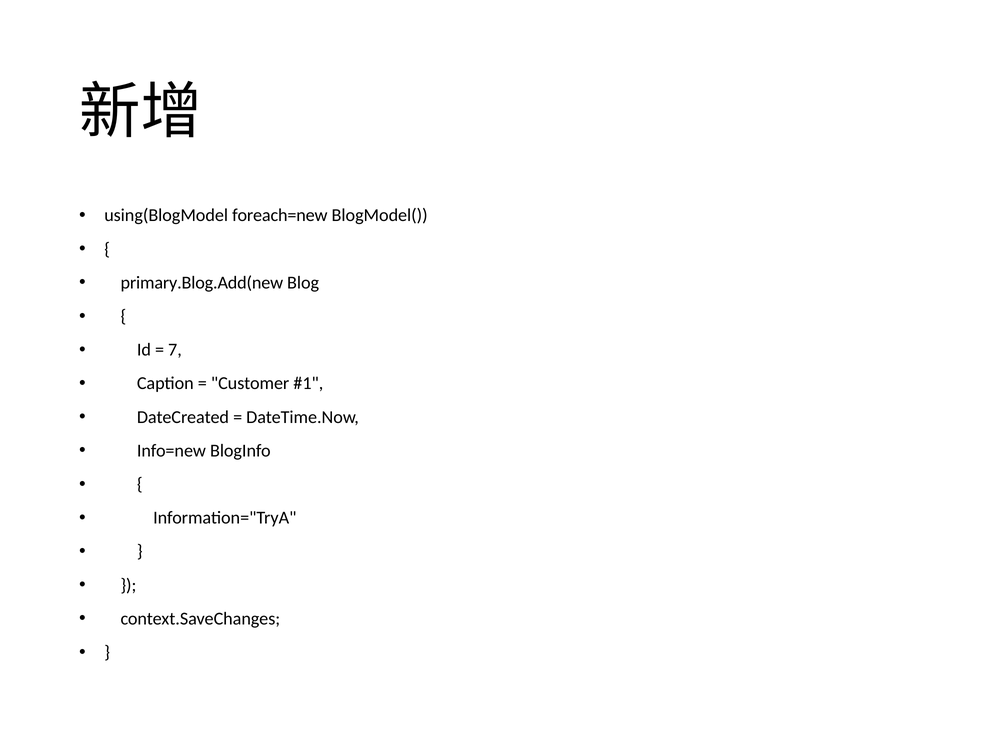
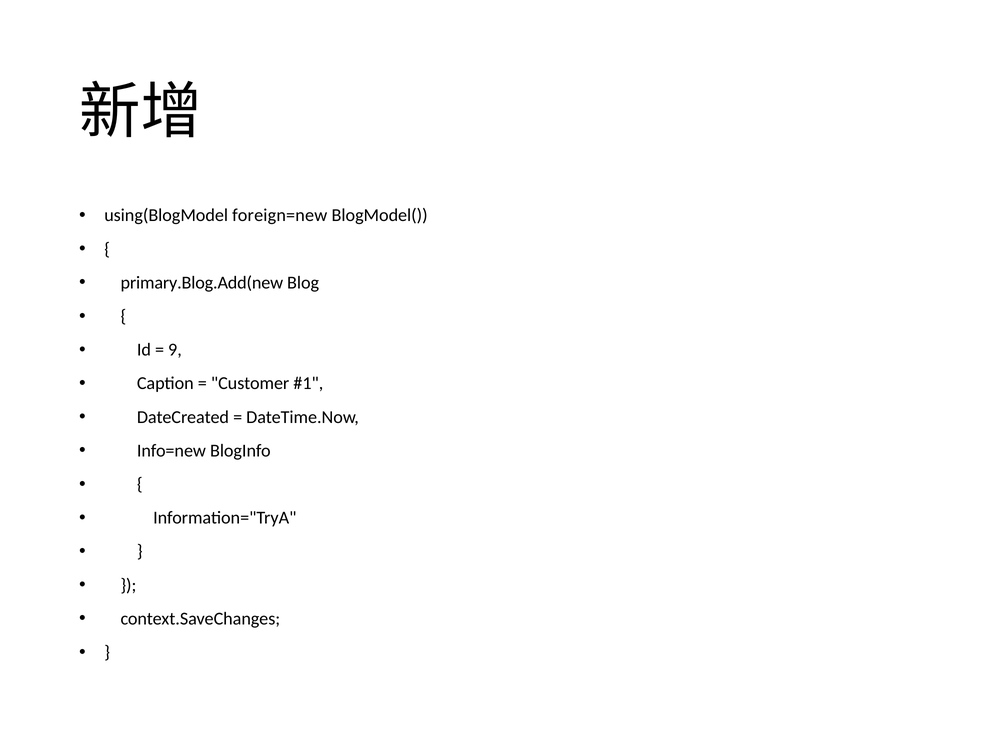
foreach=new: foreach=new -> foreign=new
7: 7 -> 9
